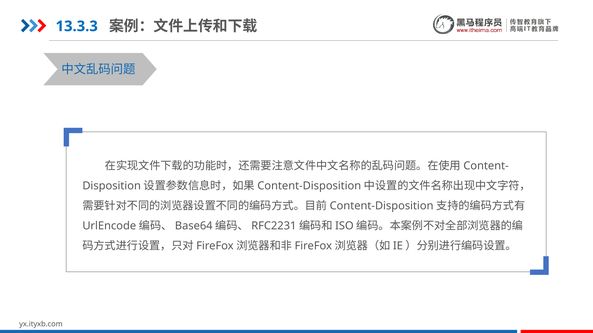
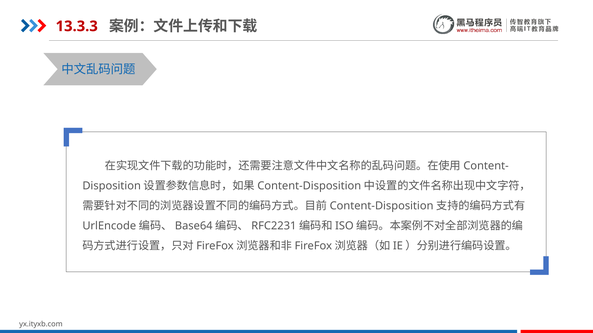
13.3.3 colour: blue -> red
